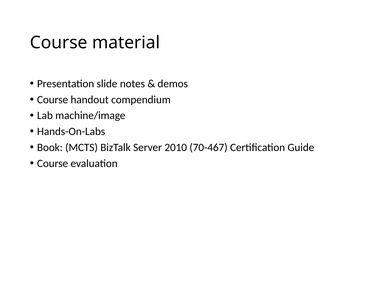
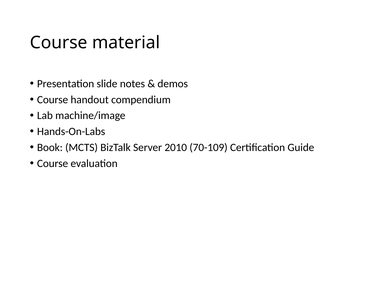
70-467: 70-467 -> 70-109
